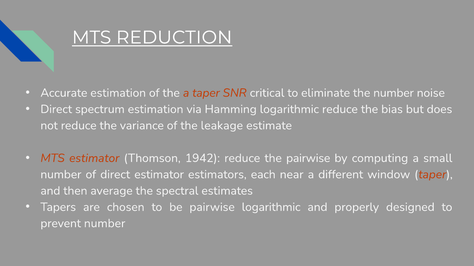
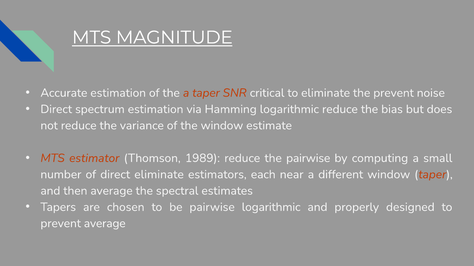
REDUCTION: REDUCTION -> MAGNITUDE
the number: number -> prevent
the leakage: leakage -> window
1942: 1942 -> 1989
direct estimator: estimator -> eliminate
prevent number: number -> average
